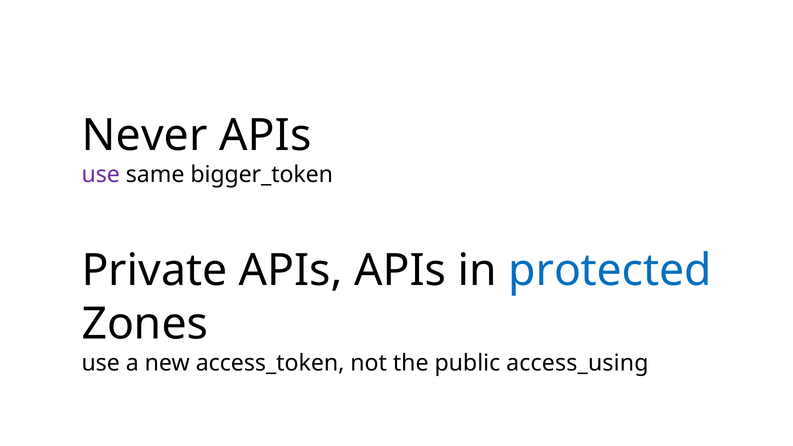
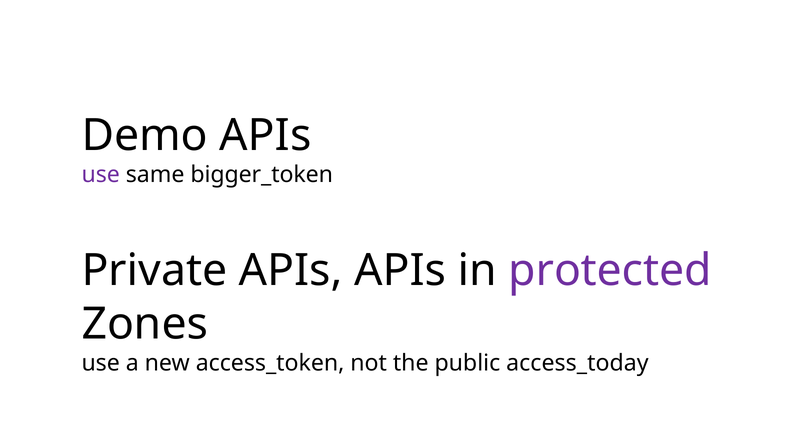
Never: Never -> Demo
protected colour: blue -> purple
access_using: access_using -> access_today
